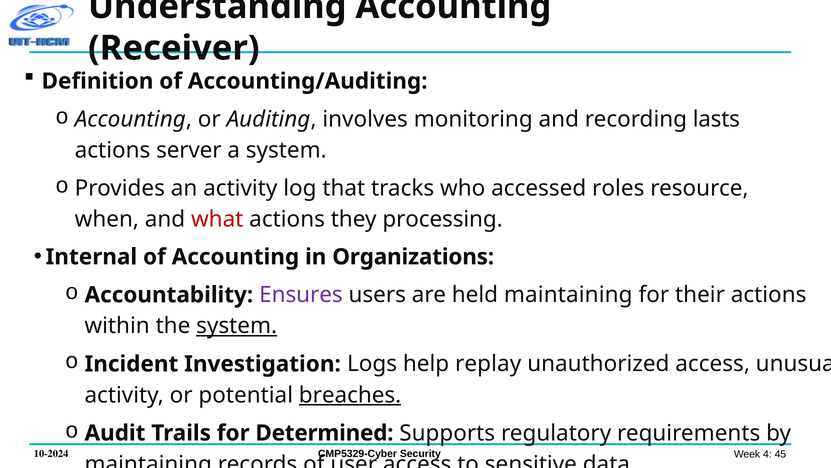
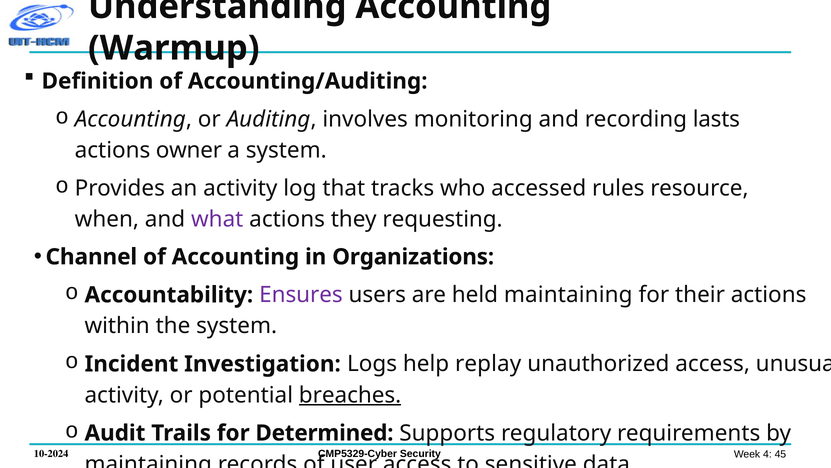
Receiver: Receiver -> Warmup
server: server -> owner
roles: roles -> rules
what colour: red -> purple
processing: processing -> requesting
Internal: Internal -> Channel
system at (237, 326) underline: present -> none
